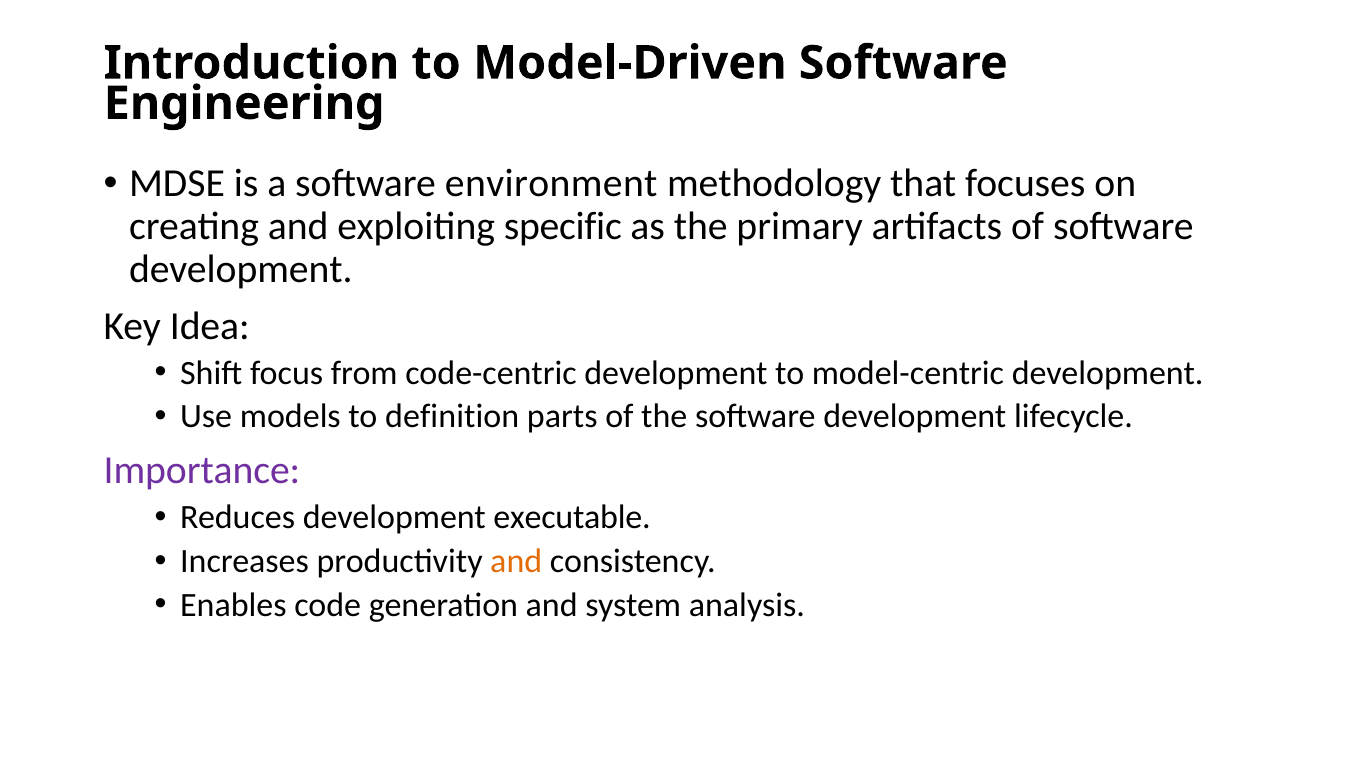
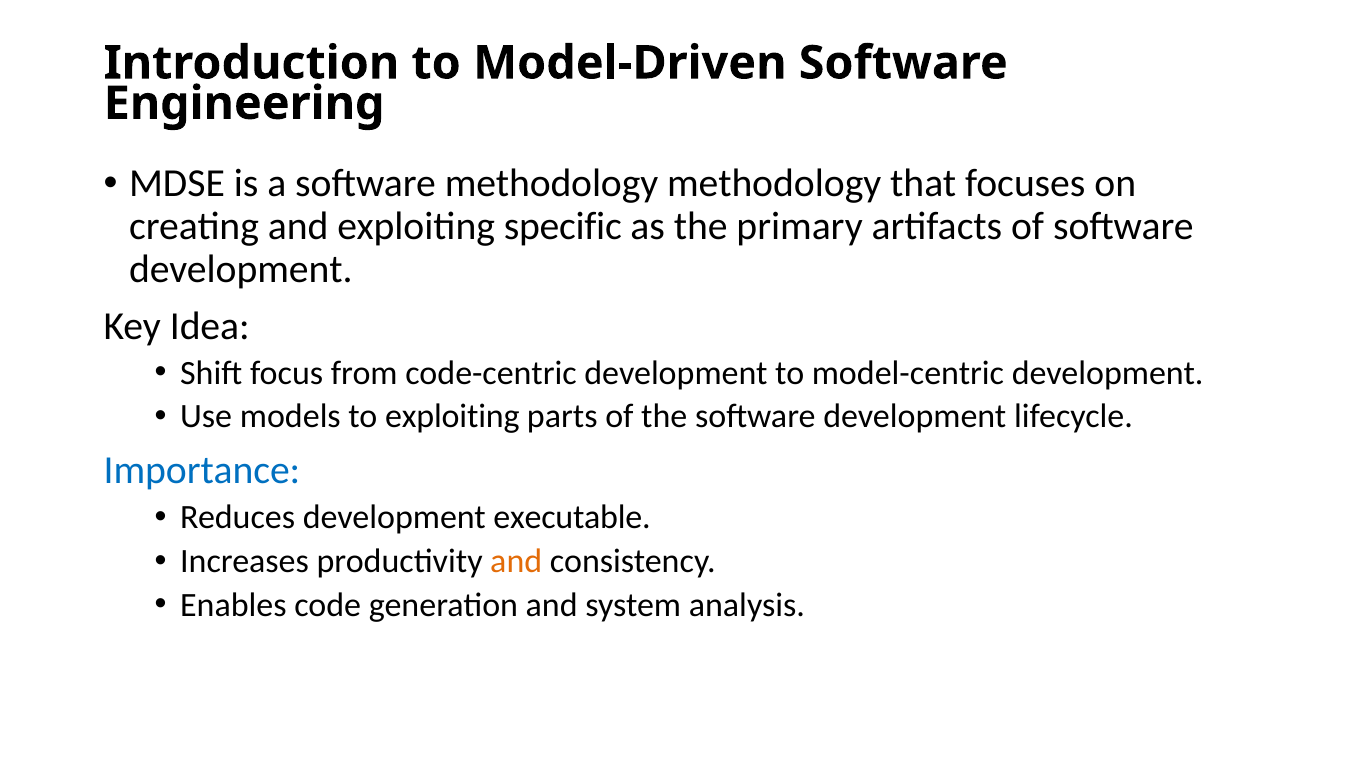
software environment: environment -> methodology
to definition: definition -> exploiting
Importance colour: purple -> blue
